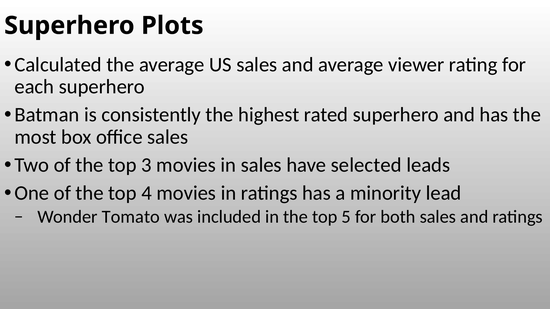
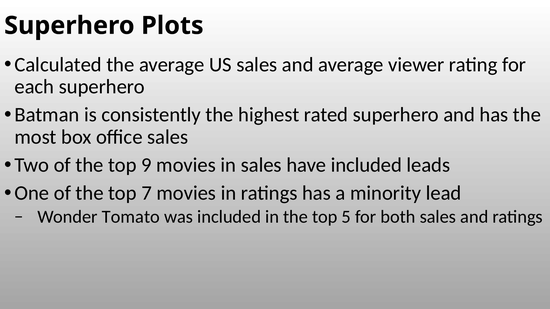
3: 3 -> 9
have selected: selected -> included
4: 4 -> 7
